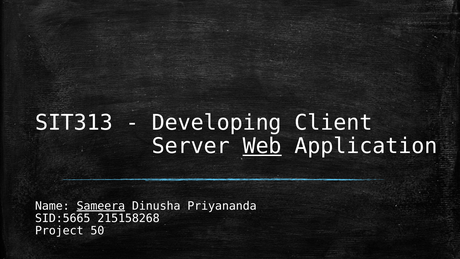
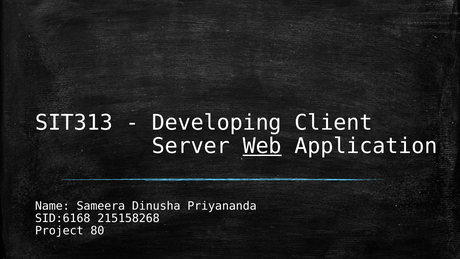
Sameera underline: present -> none
SID:5665: SID:5665 -> SID:6168
50: 50 -> 80
